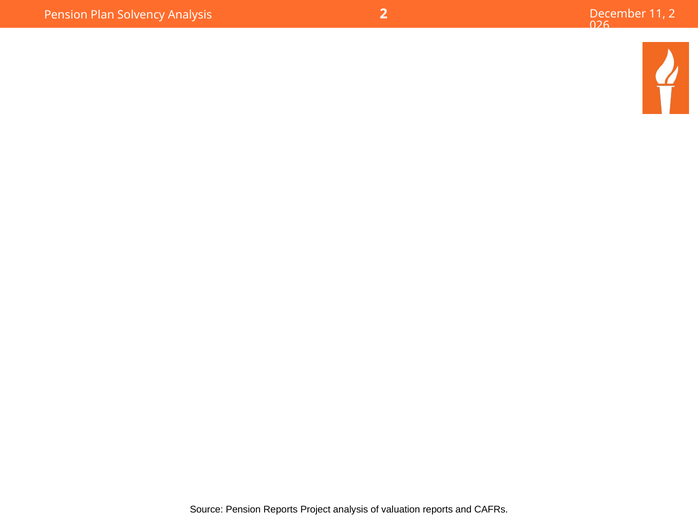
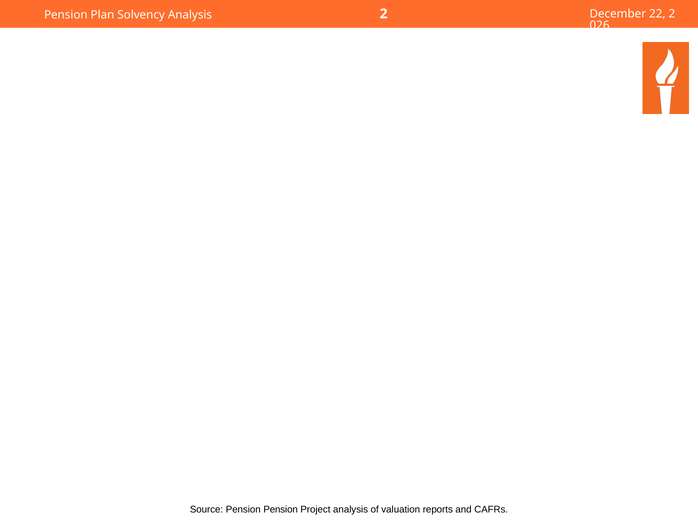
11: 11 -> 22
Pension Reports: Reports -> Pension
